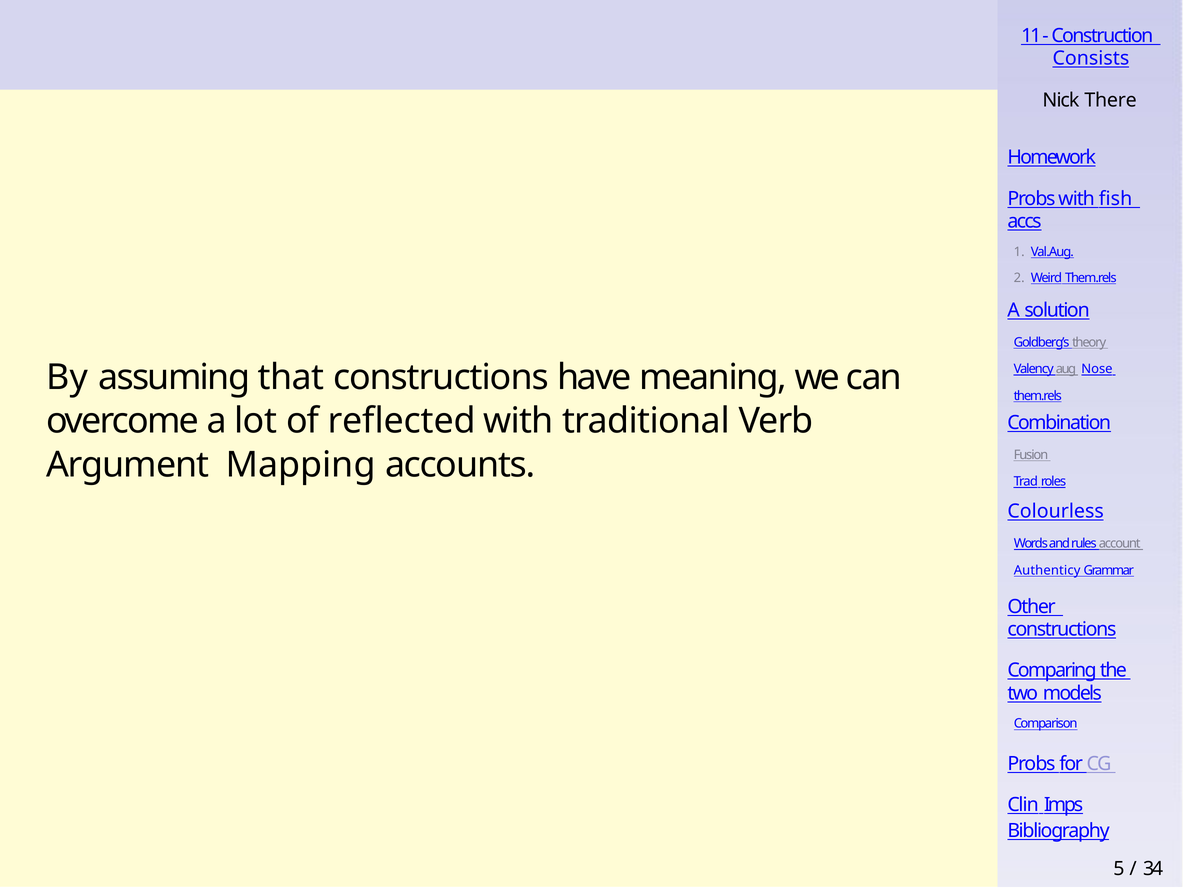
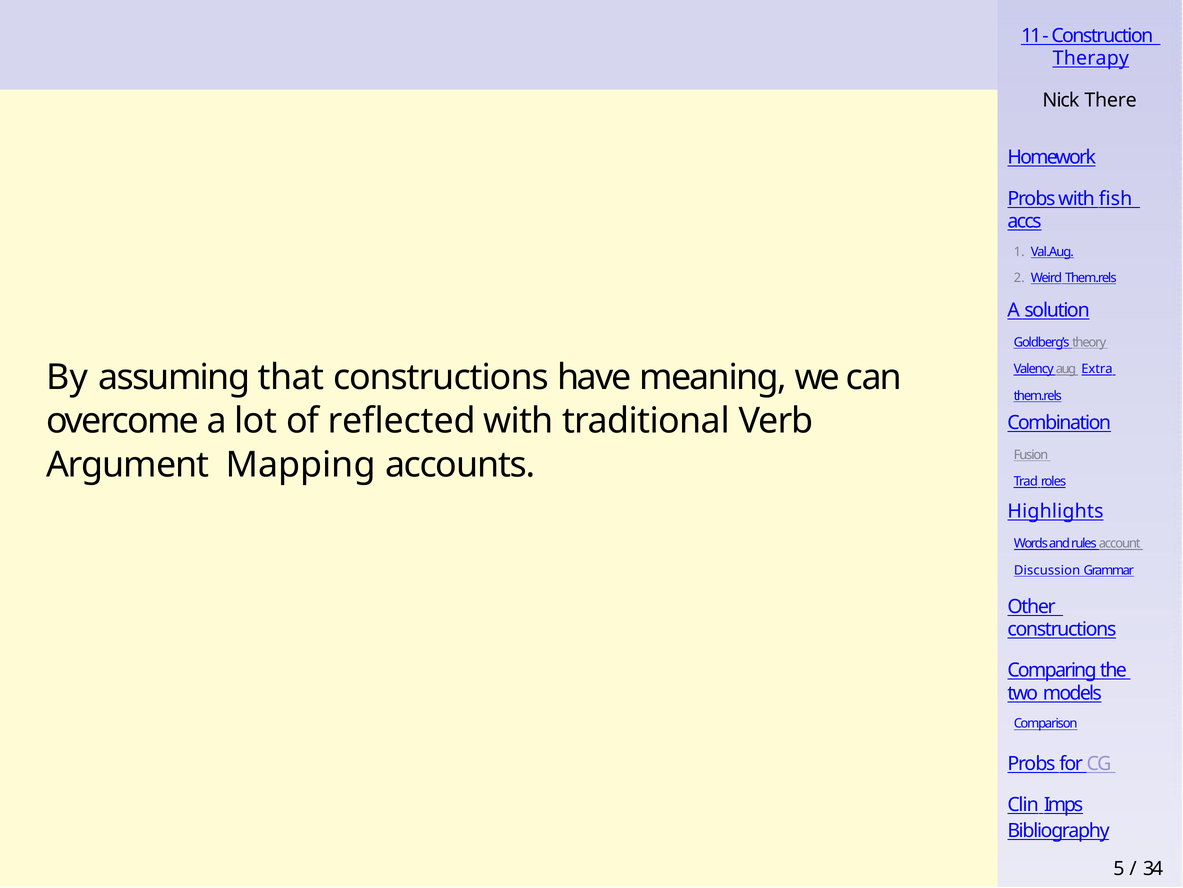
Consists: Consists -> Therapy
Nose: Nose -> Extra
Colourless: Colourless -> Highlights
Authenticy: Authenticy -> Discussion
